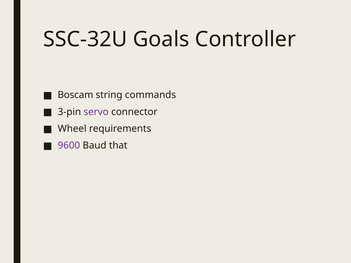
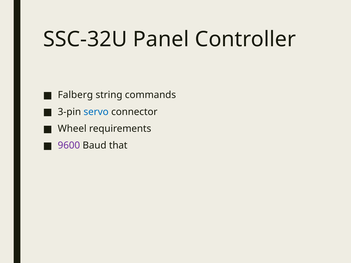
Goals: Goals -> Panel
Boscam: Boscam -> Falberg
servo colour: purple -> blue
